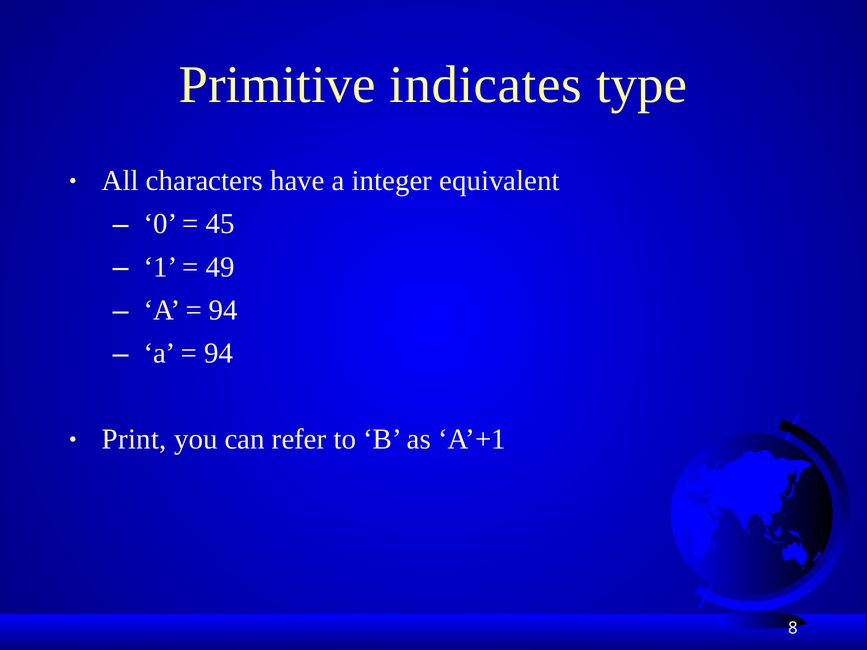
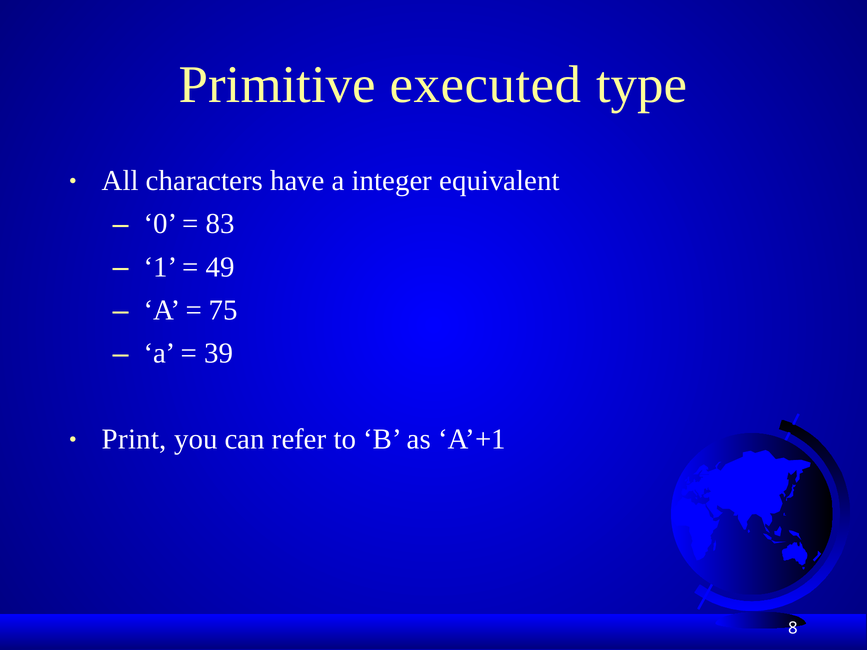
indicates: indicates -> executed
45: 45 -> 83
94 at (223, 310): 94 -> 75
94 at (219, 353): 94 -> 39
